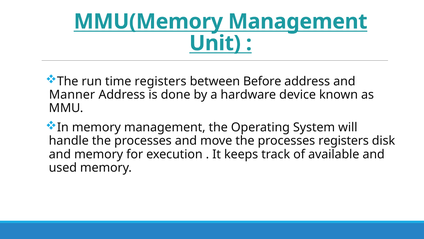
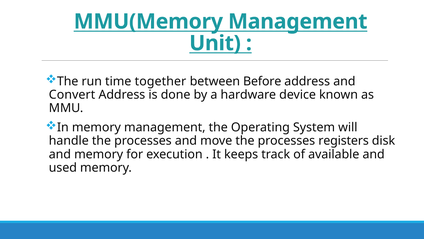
time registers: registers -> together
Manner: Manner -> Convert
